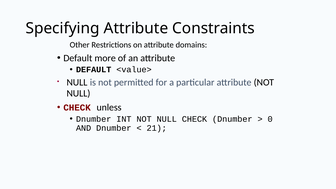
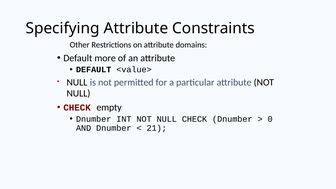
unless: unless -> empty
